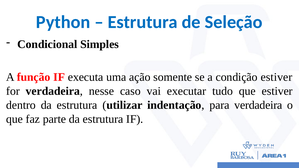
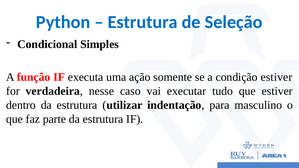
para verdadeira: verdadeira -> masculino
